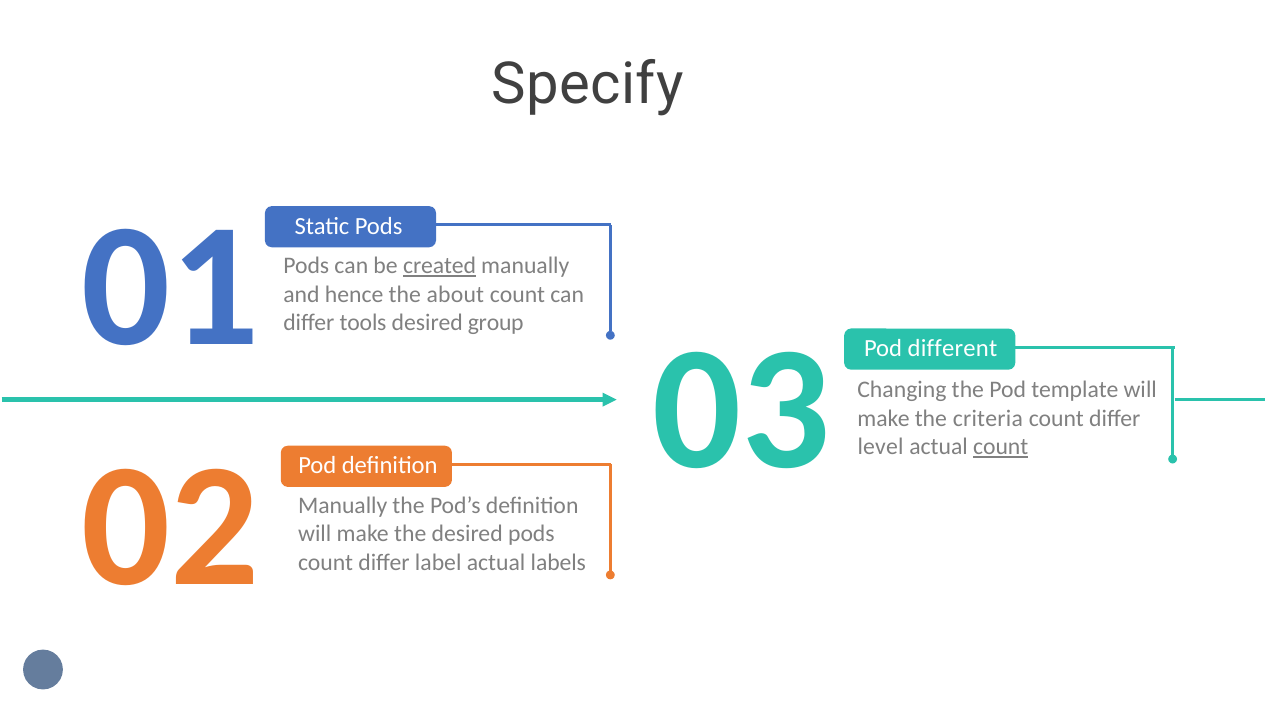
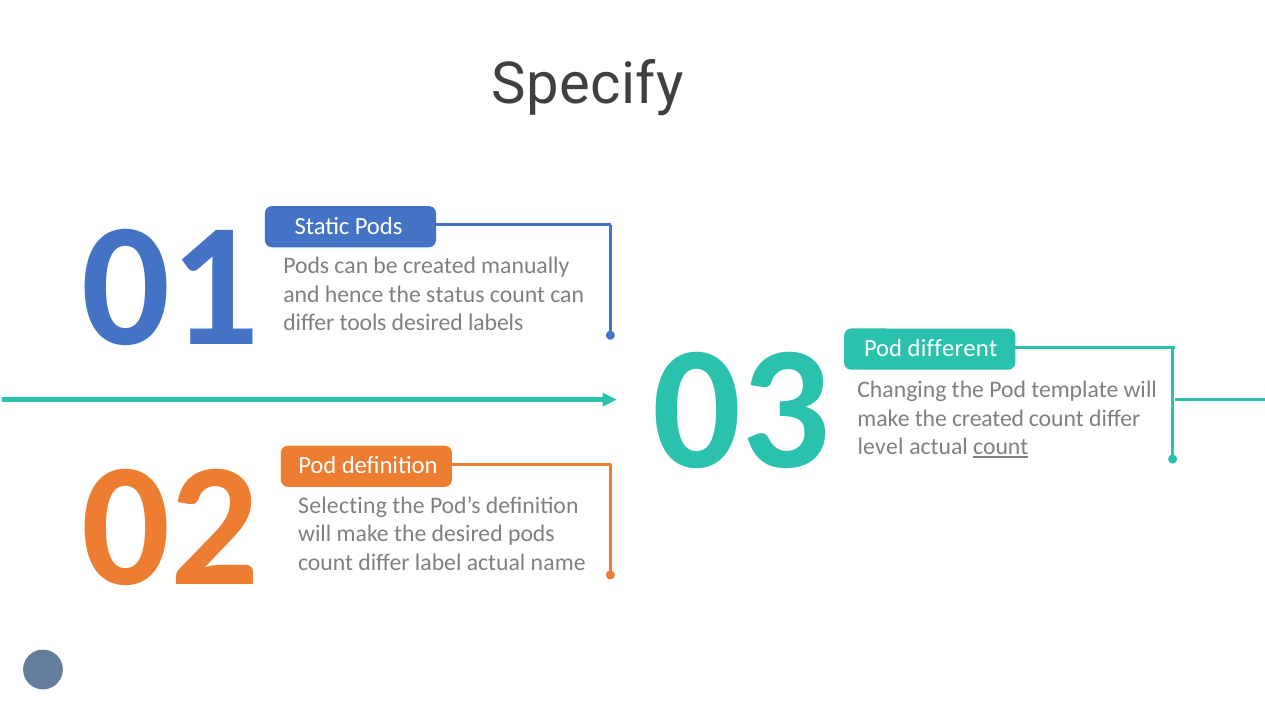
created at (440, 266) underline: present -> none
about: about -> status
group: group -> labels
the criteria: criteria -> created
Manually at (343, 505): Manually -> Selecting
labels: labels -> name
